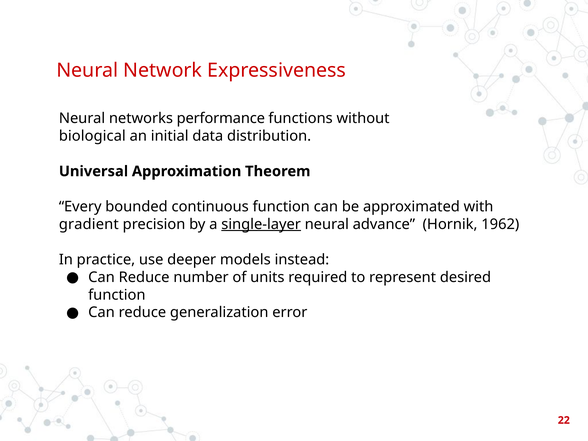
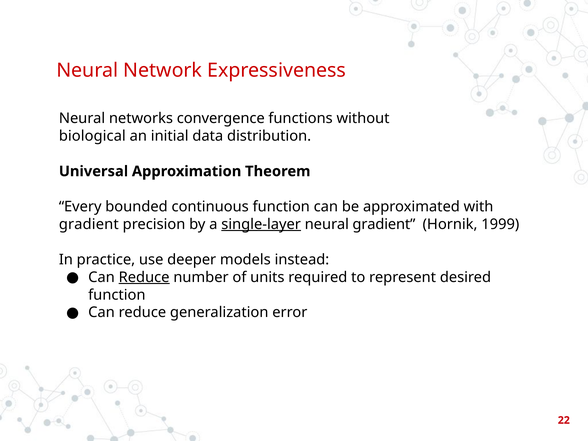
performance: performance -> convergence
neural advance: advance -> gradient
1962: 1962 -> 1999
Reduce at (144, 277) underline: none -> present
